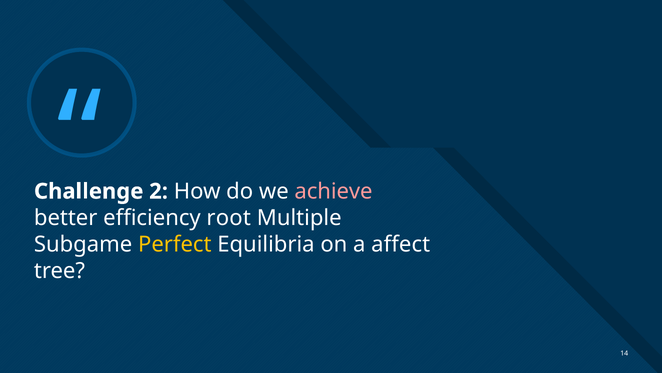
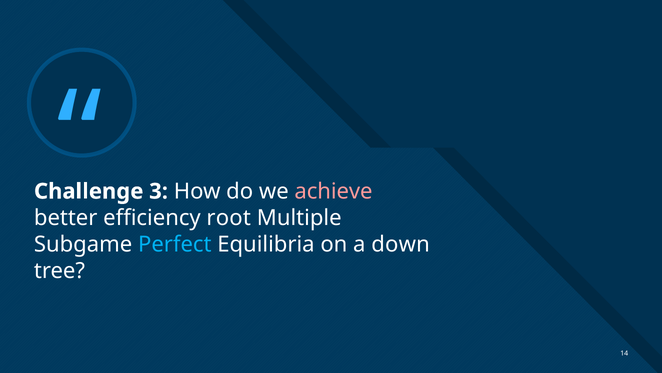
2: 2 -> 3
Perfect colour: yellow -> light blue
affect: affect -> down
